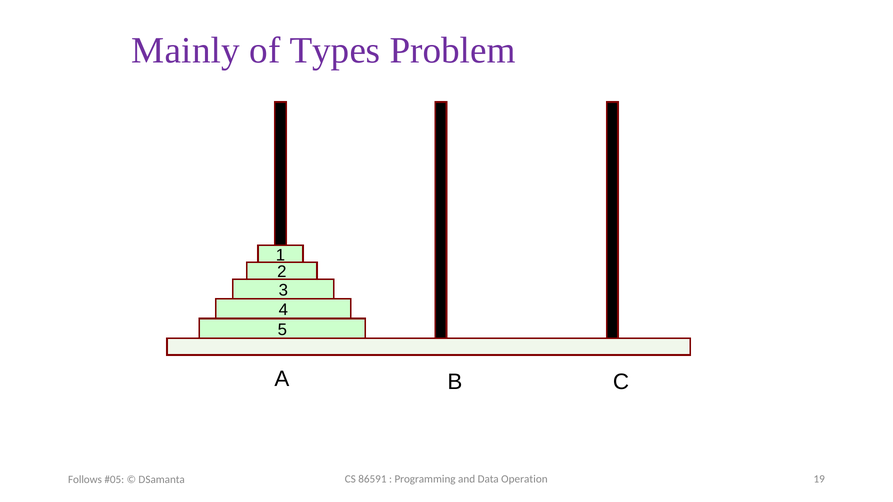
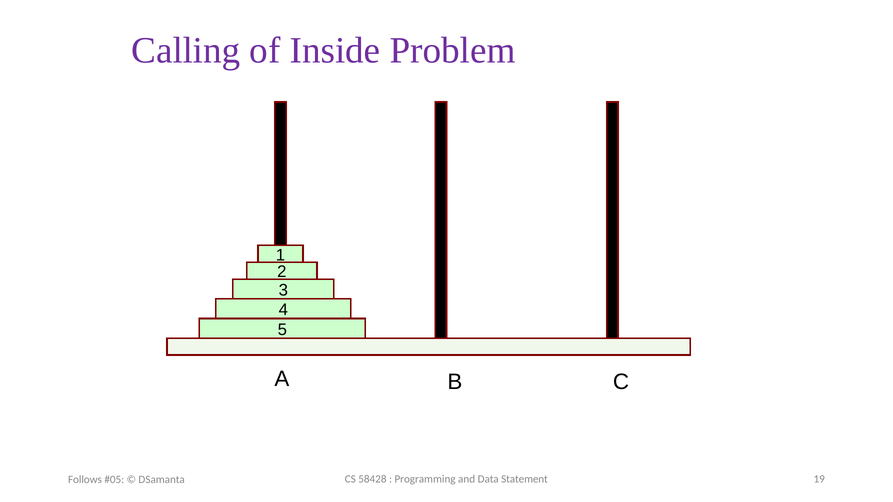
Mainly: Mainly -> Calling
Types: Types -> Inside
86591: 86591 -> 58428
Operation: Operation -> Statement
